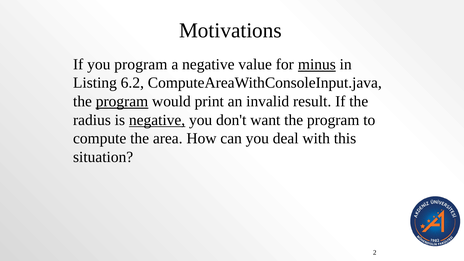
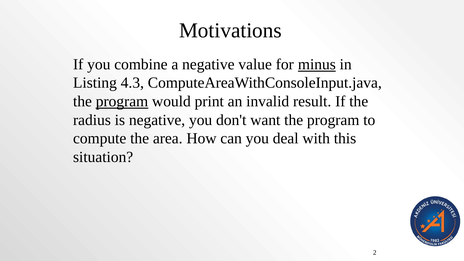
you program: program -> combine
6.2: 6.2 -> 4.3
negative at (157, 120) underline: present -> none
